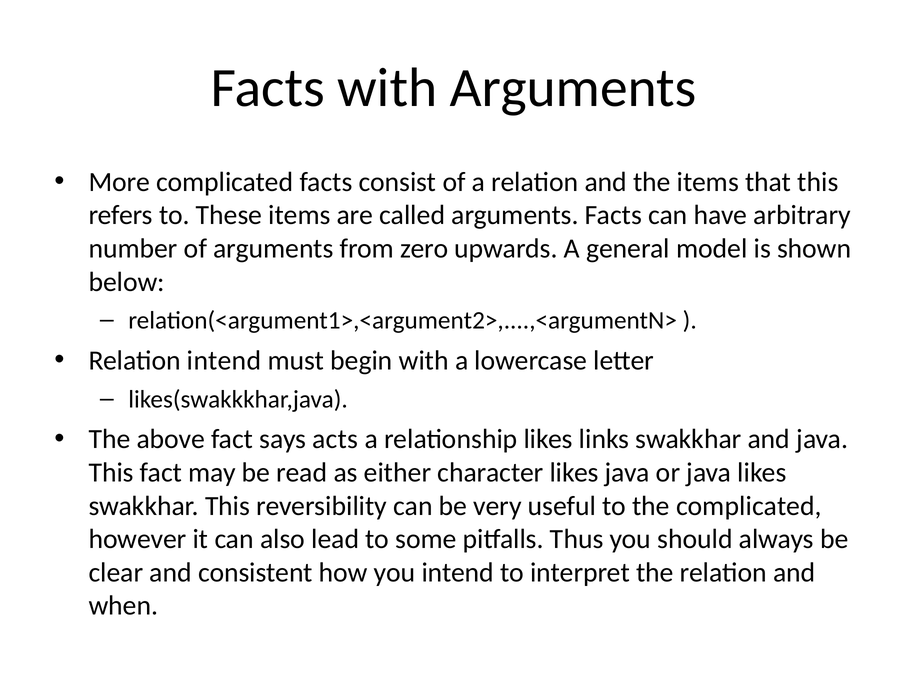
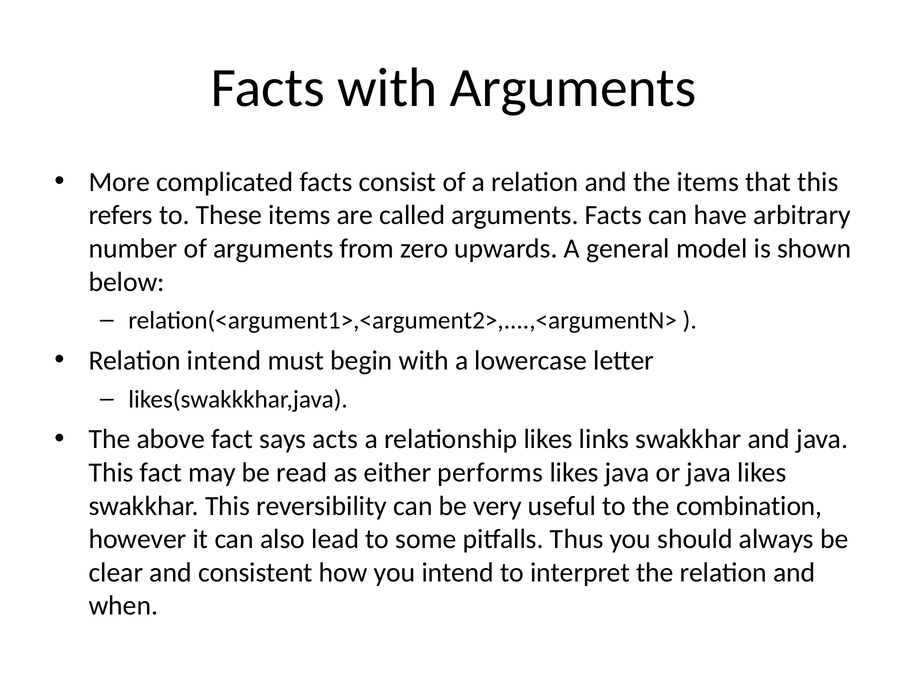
character: character -> performs
the complicated: complicated -> combination
